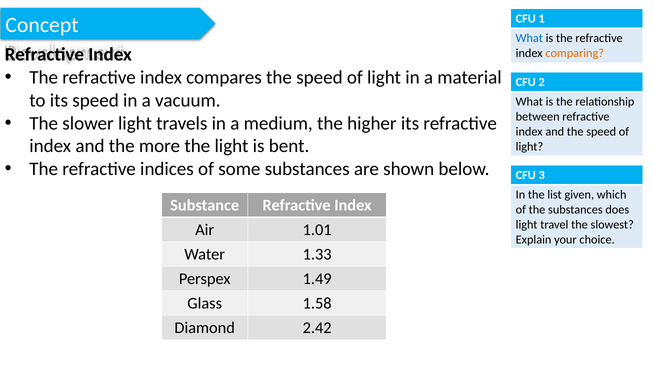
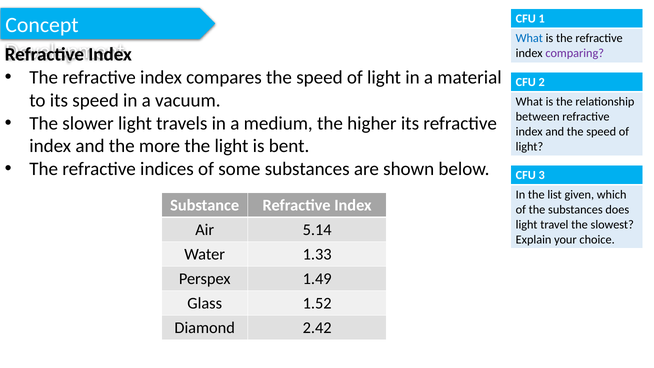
comparing colour: orange -> purple
1.01: 1.01 -> 5.14
1.58: 1.58 -> 1.52
